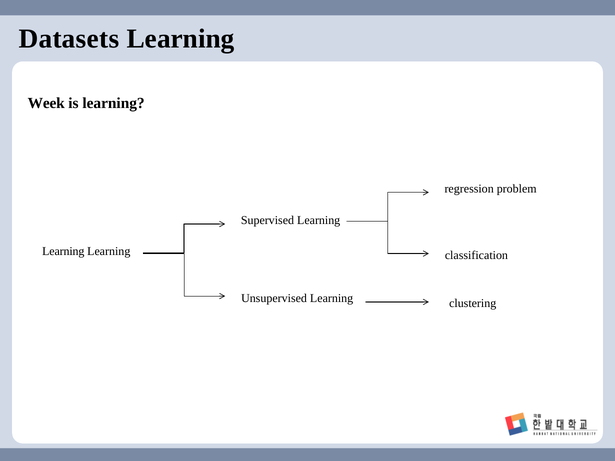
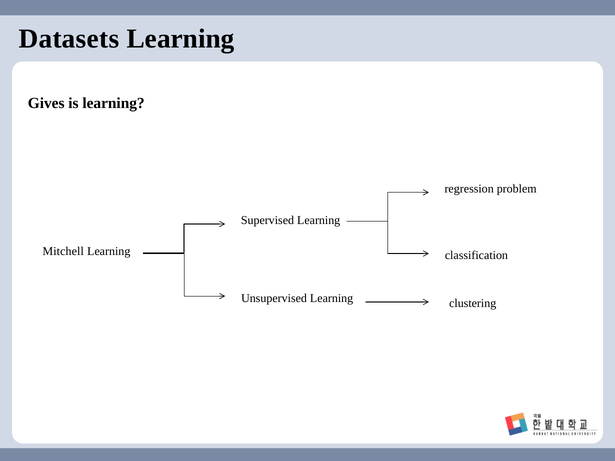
Week: Week -> Gives
Learning at (63, 251): Learning -> Mitchell
